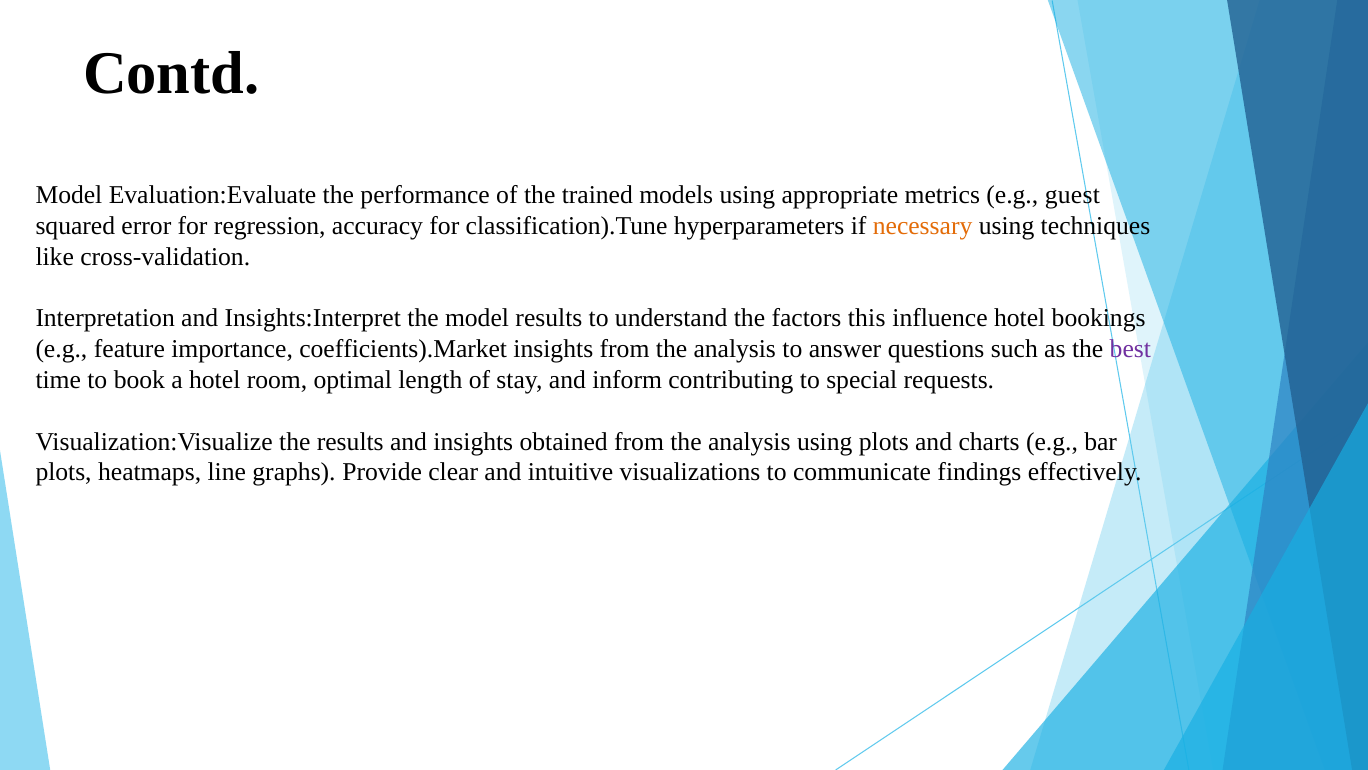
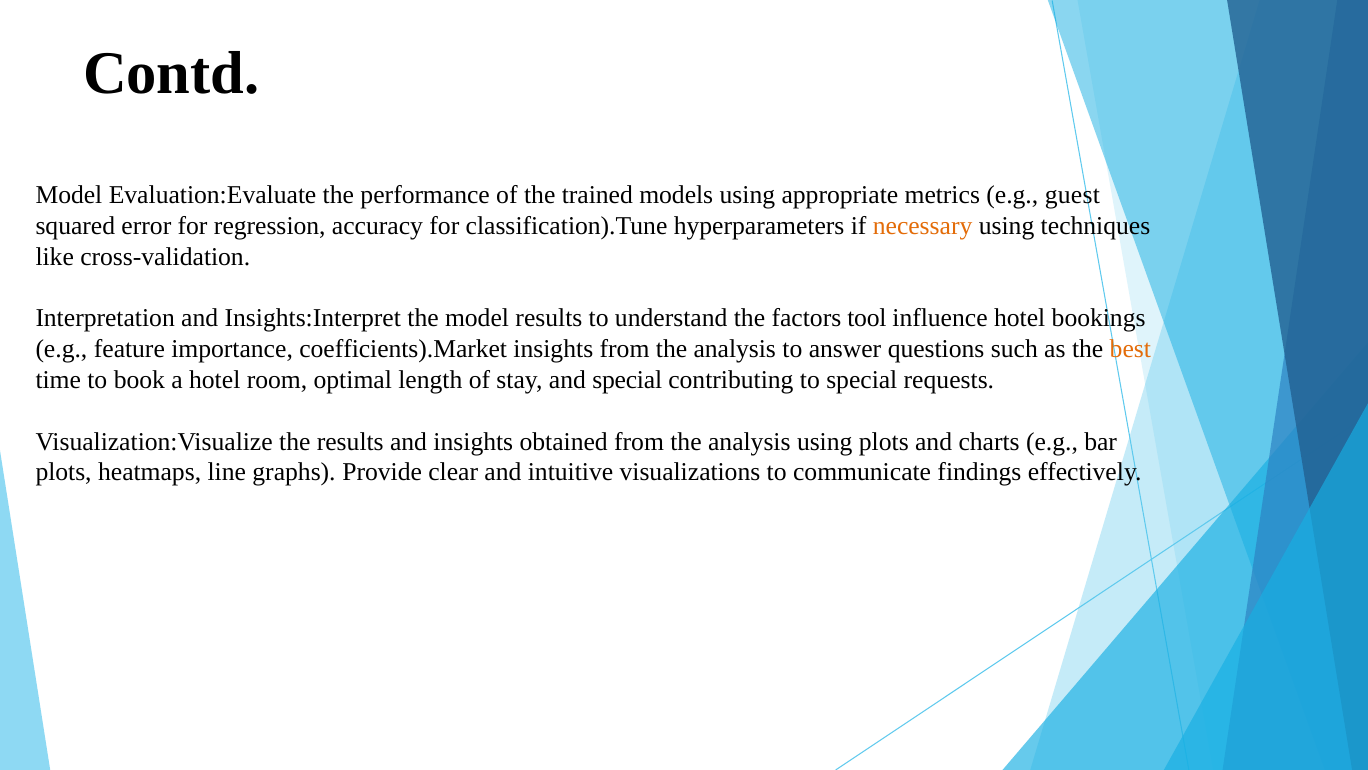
this: this -> tool
best colour: purple -> orange
and inform: inform -> special
